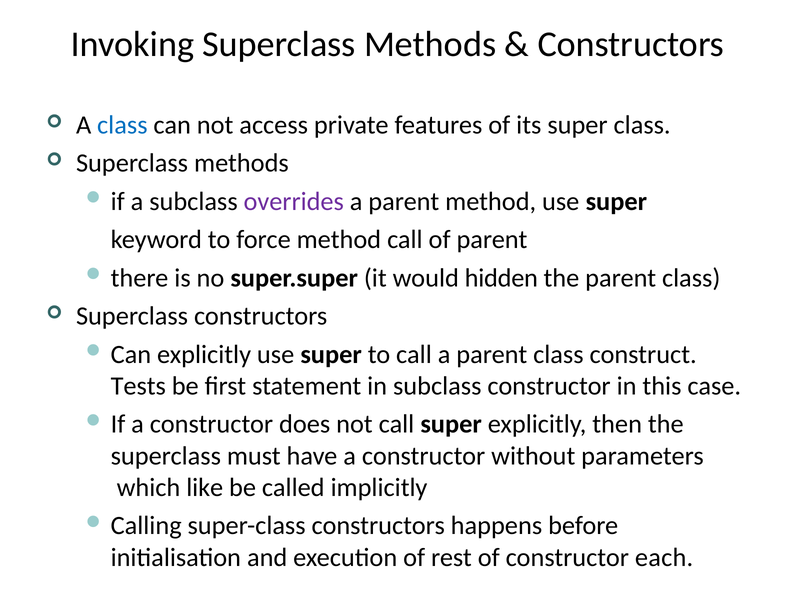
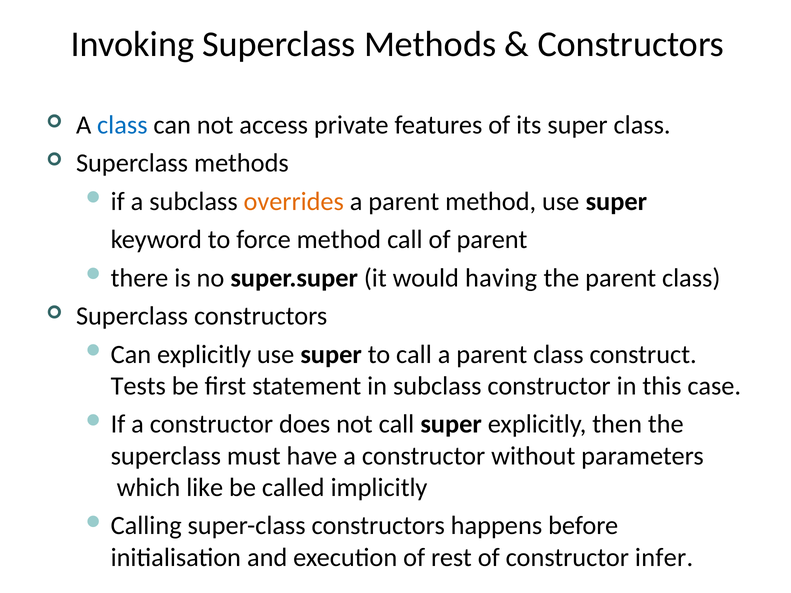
overrides colour: purple -> orange
hidden: hidden -> having
each: each -> infer
